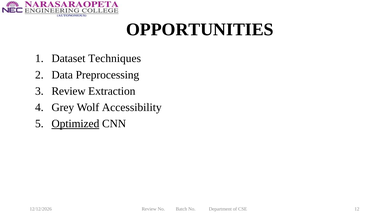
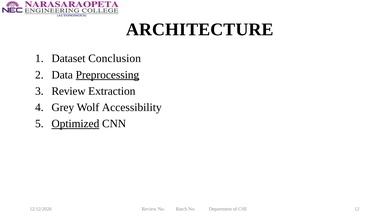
OPPORTUNITIES: OPPORTUNITIES -> ARCHITECTURE
Techniques: Techniques -> Conclusion
Preprocessing underline: none -> present
